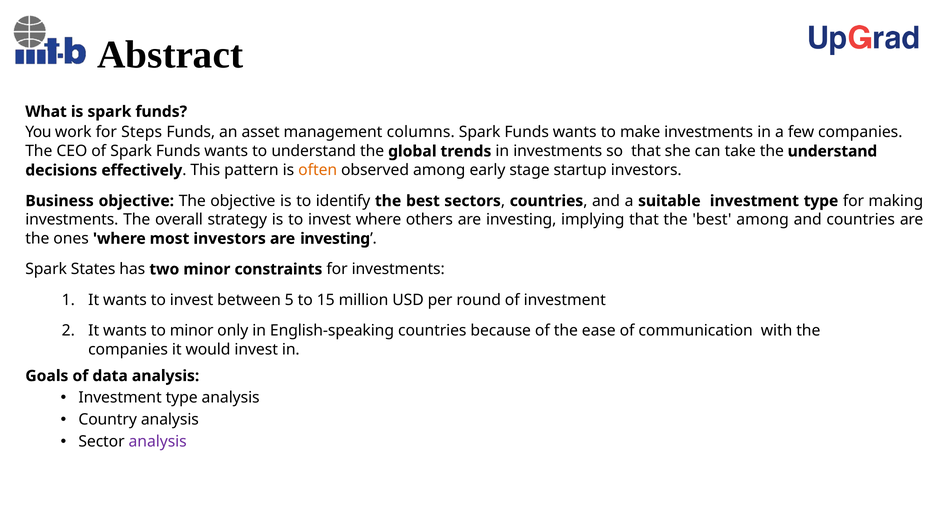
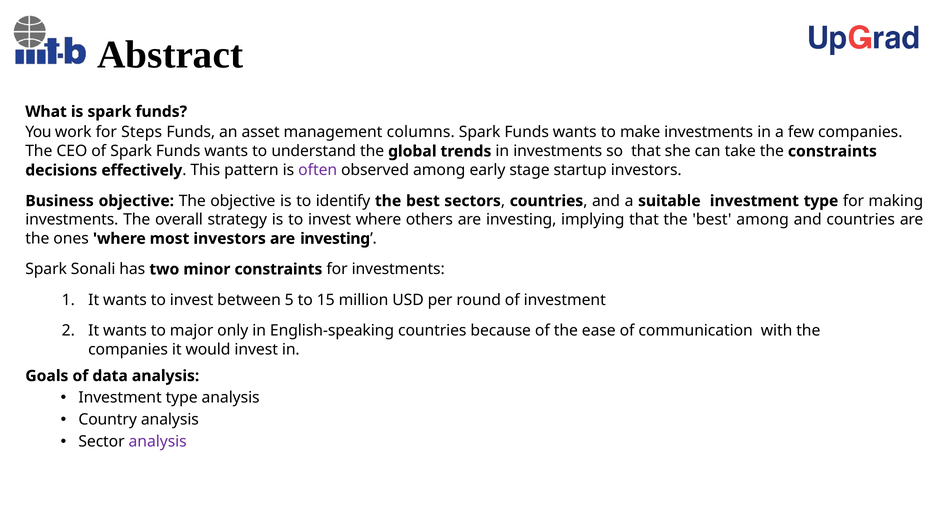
the understand: understand -> constraints
often colour: orange -> purple
States: States -> Sonali
to minor: minor -> major
